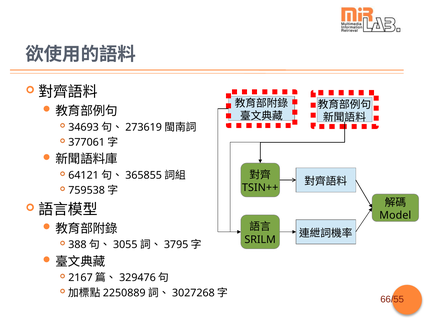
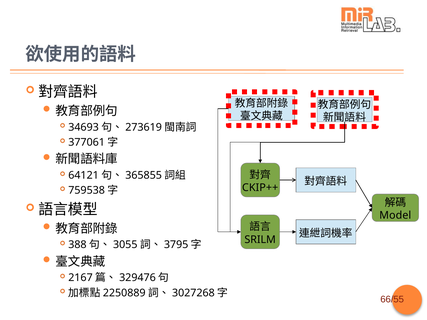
TSIN++: TSIN++ -> CKIP++
